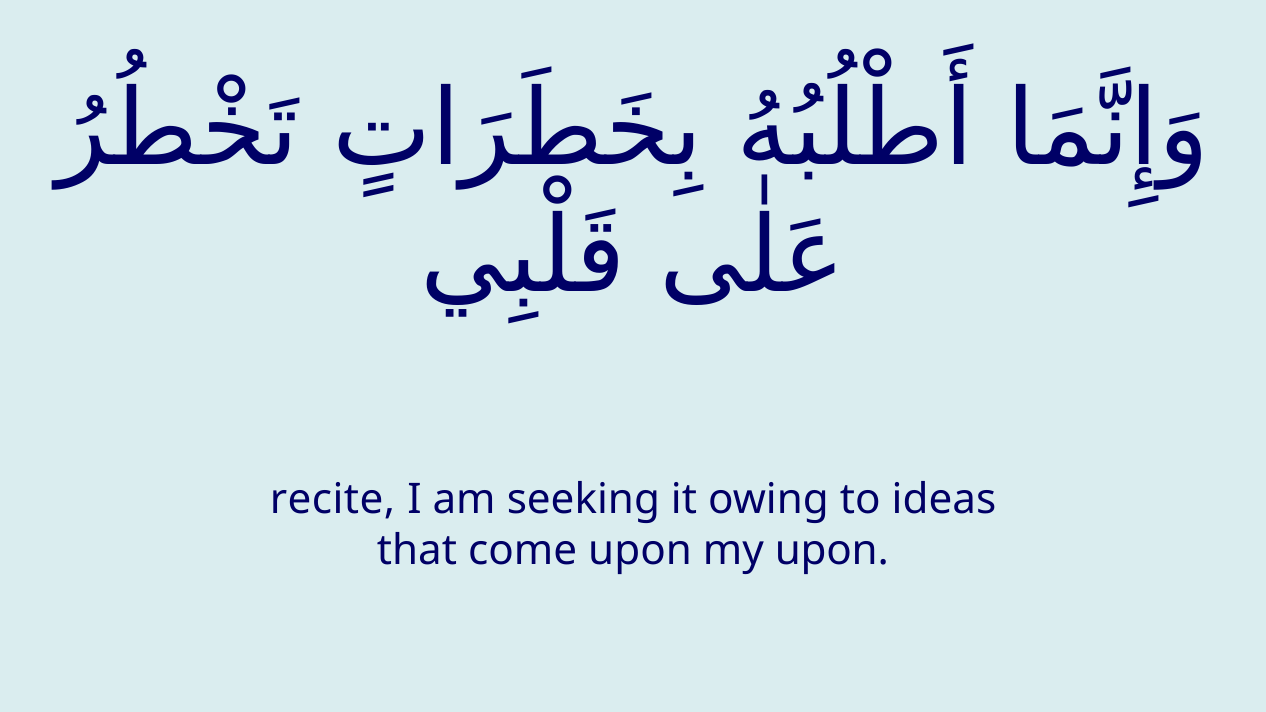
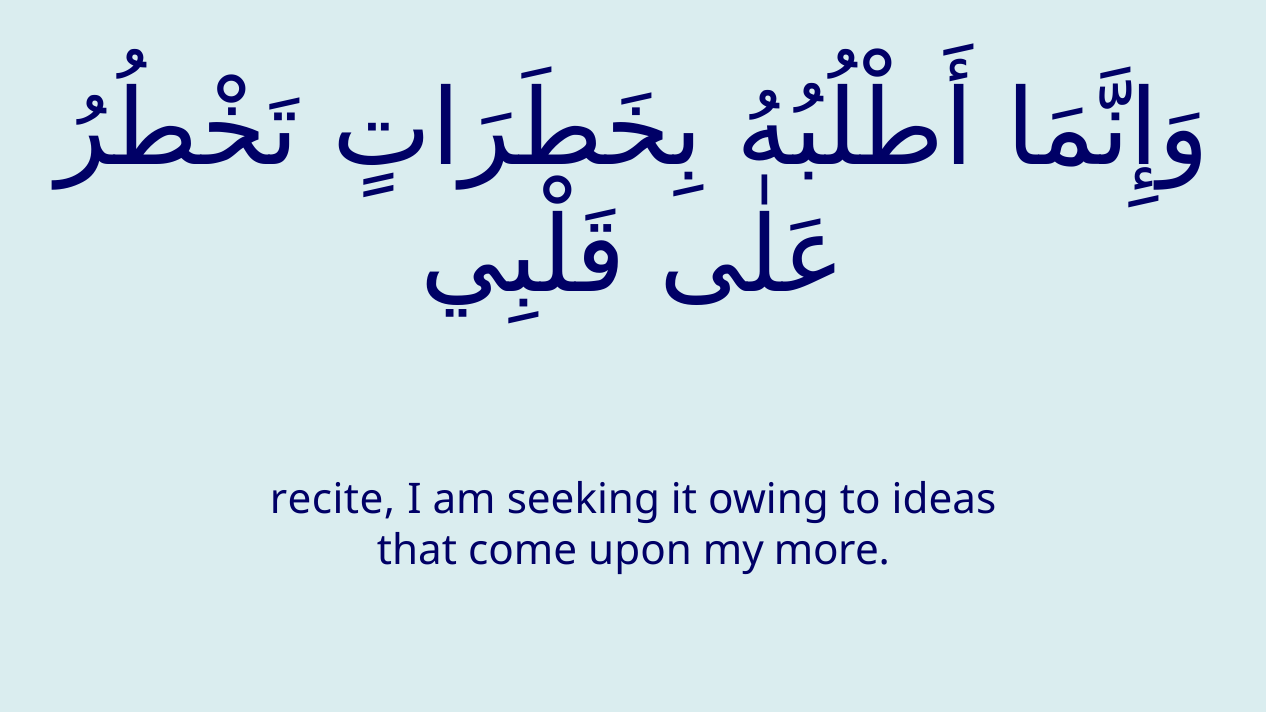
my upon: upon -> more
